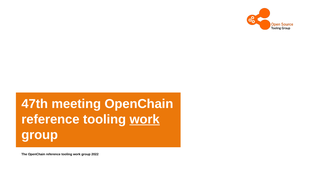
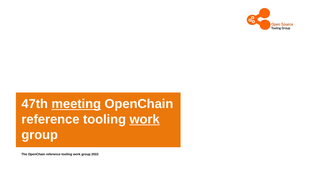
meeting underline: none -> present
